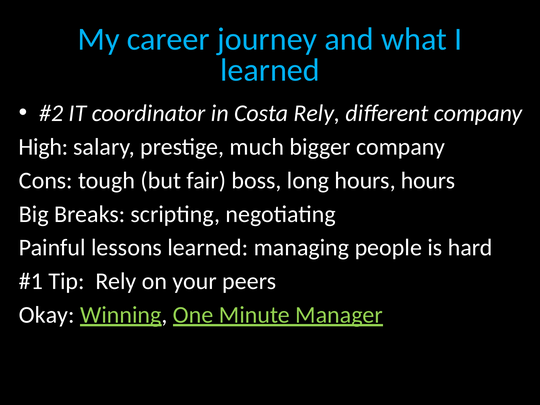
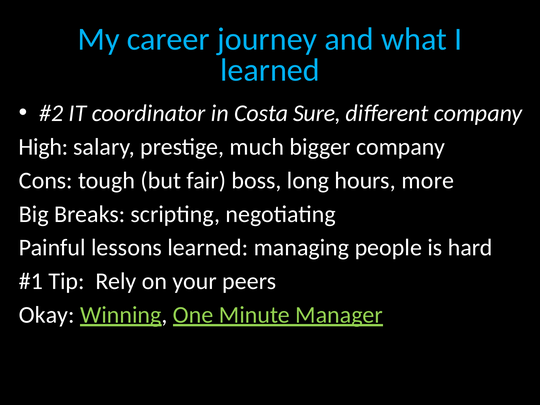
Costa Rely: Rely -> Sure
hours hours: hours -> more
